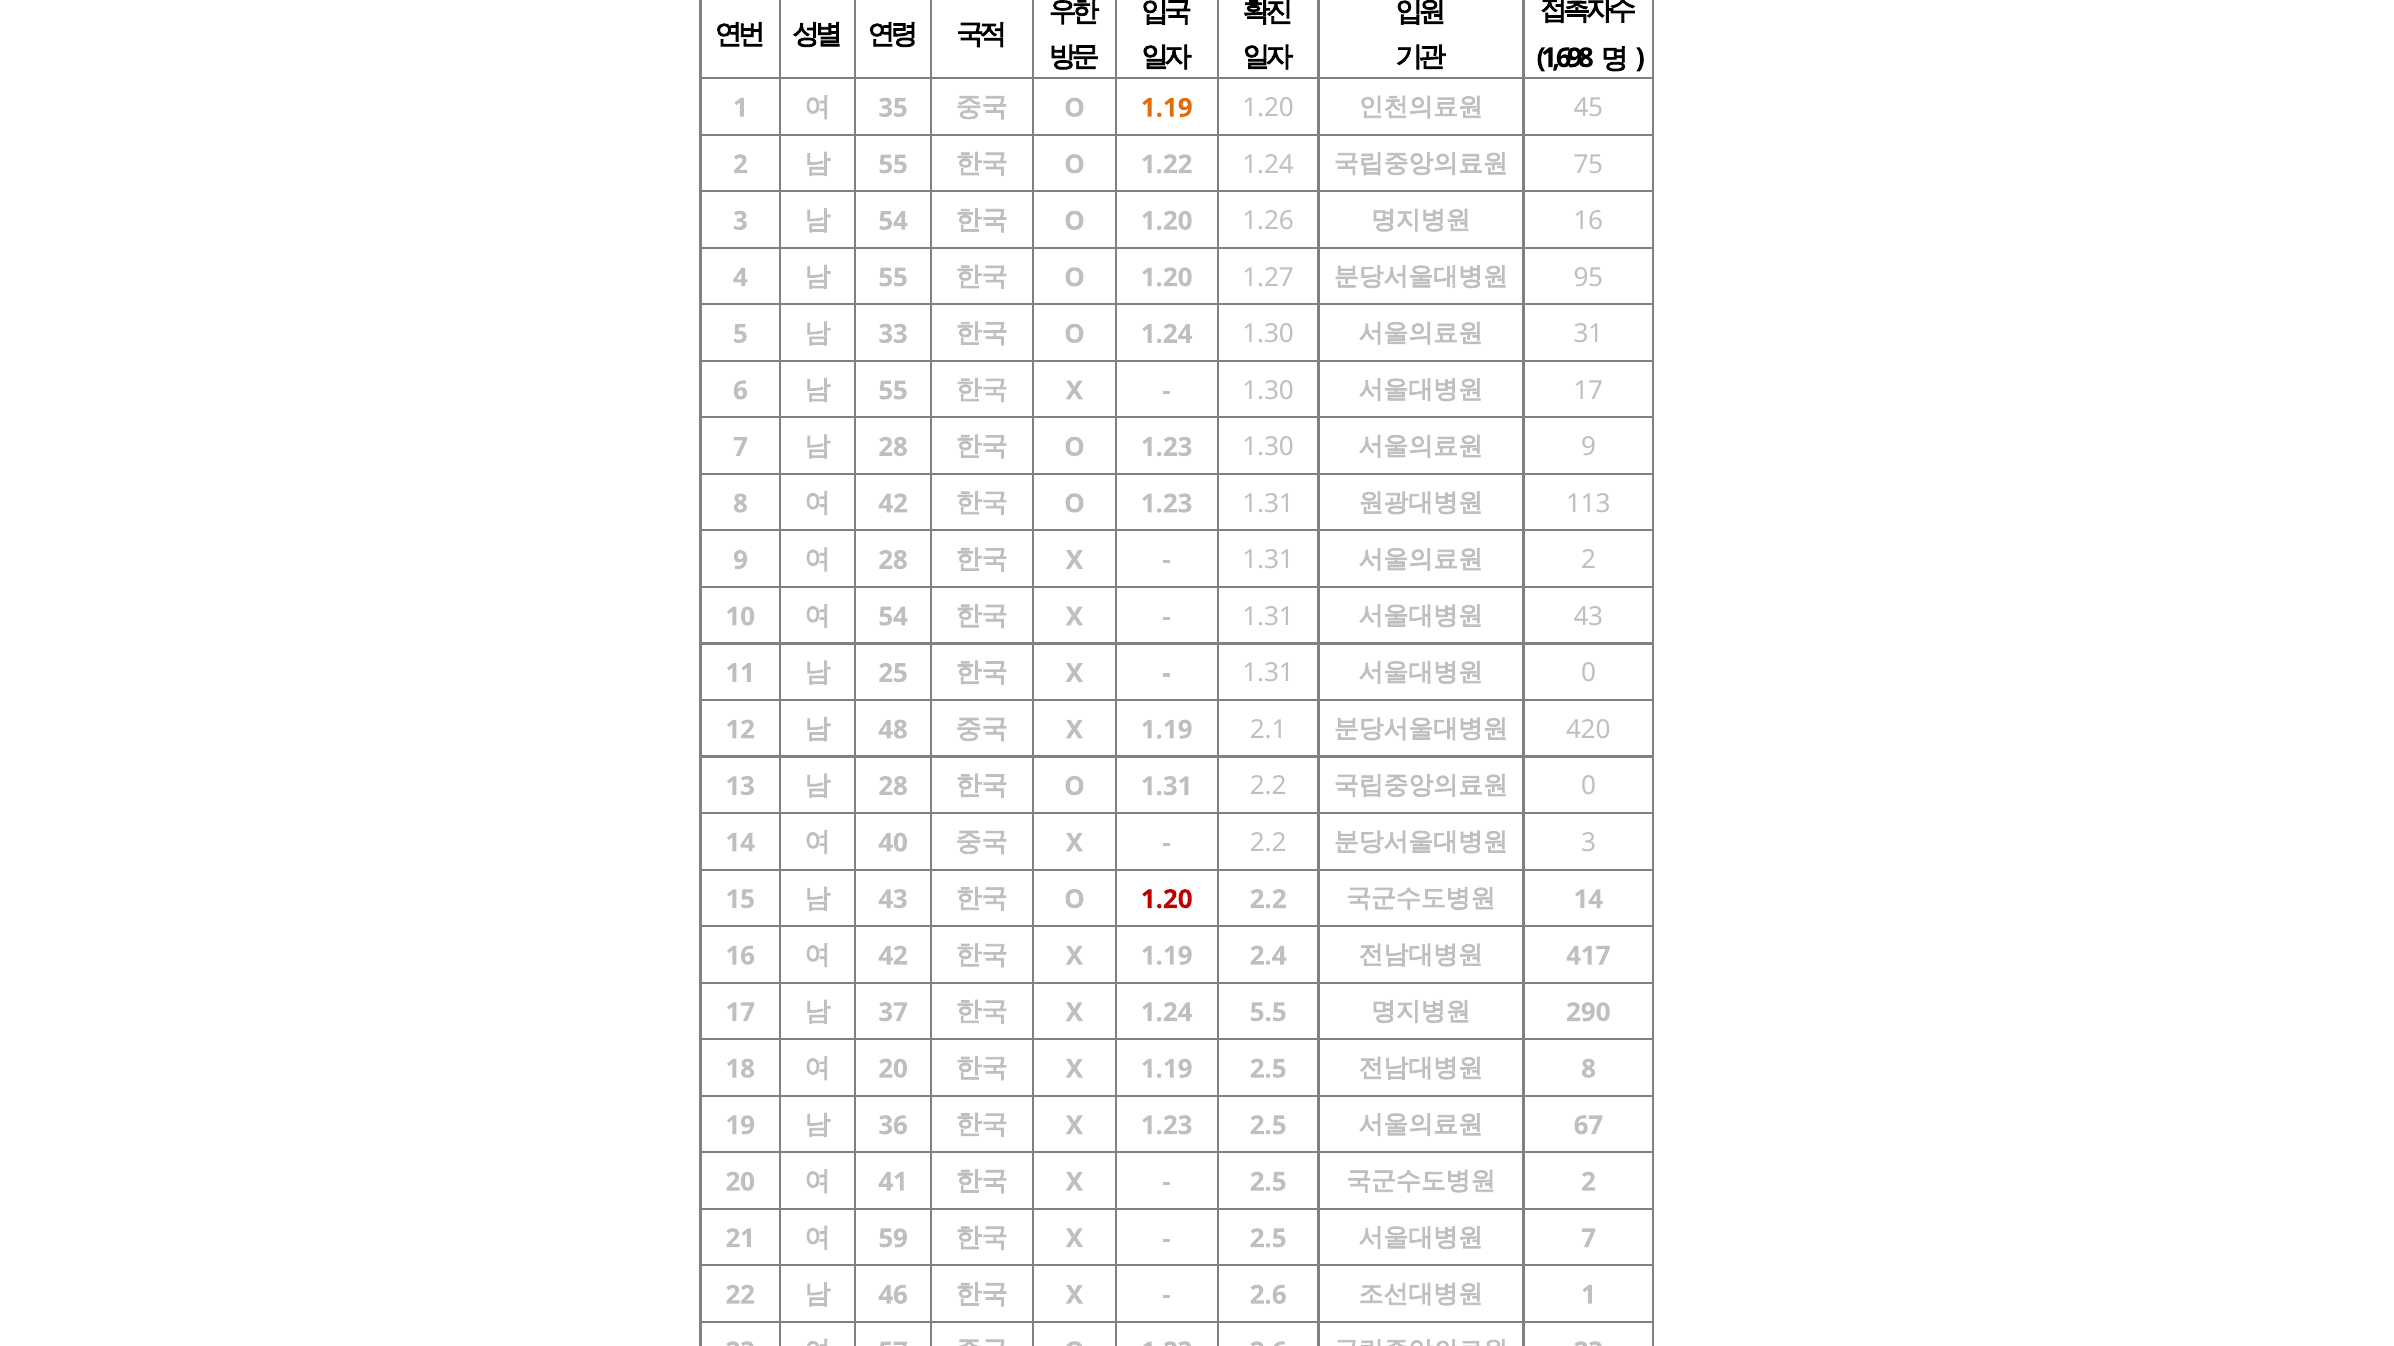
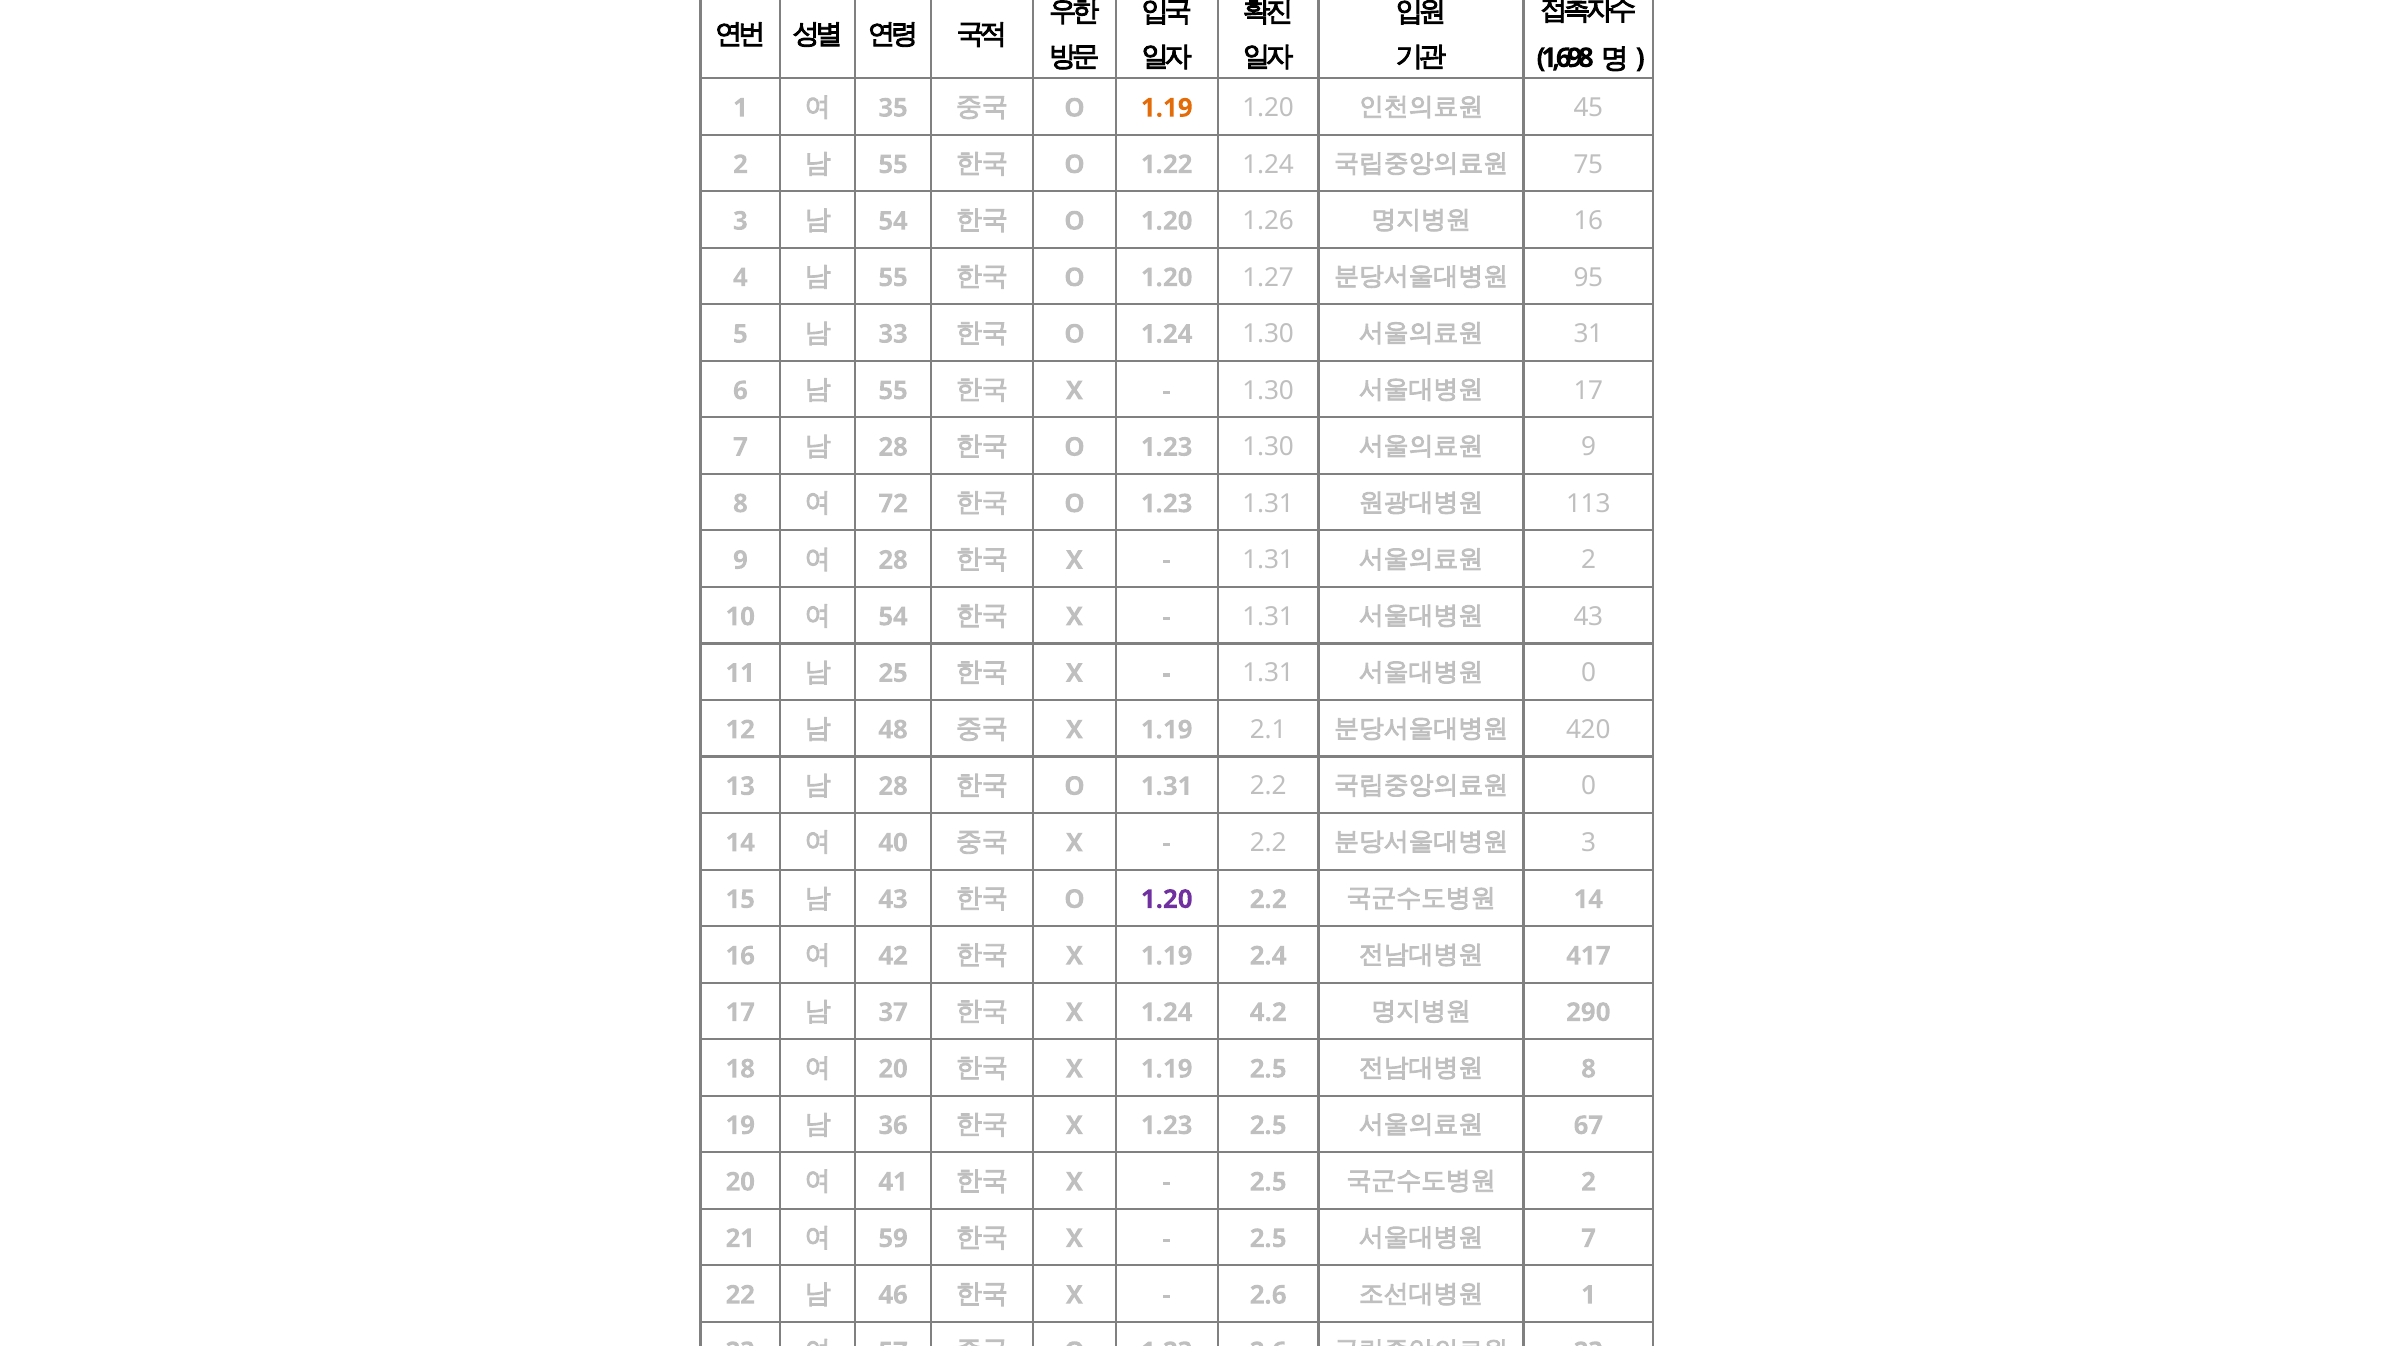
42 at (893, 504): 42 -> 72
1.20 at (1167, 900) colour: red -> purple
5.5: 5.5 -> 4.2
